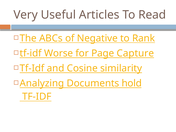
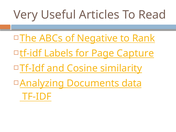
Worse: Worse -> Labels
hold: hold -> data
